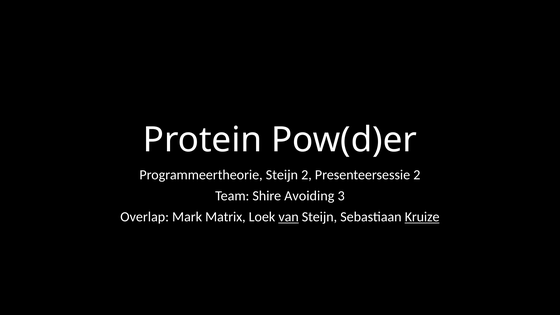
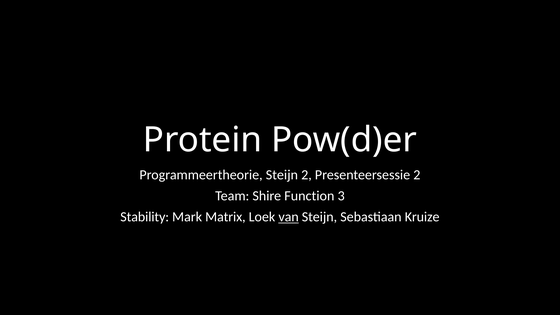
Avoiding: Avoiding -> Function
Overlap: Overlap -> Stability
Kruize underline: present -> none
